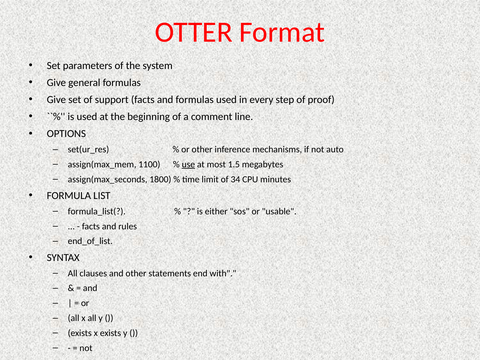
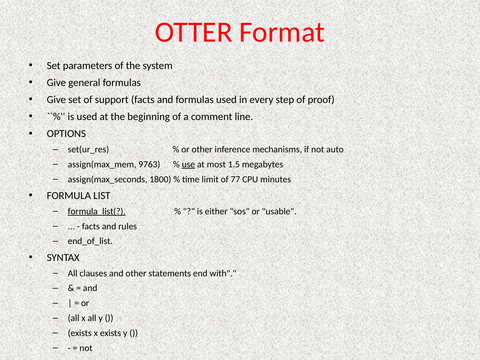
1100: 1100 -> 9763
34: 34 -> 77
formula_list( underline: none -> present
